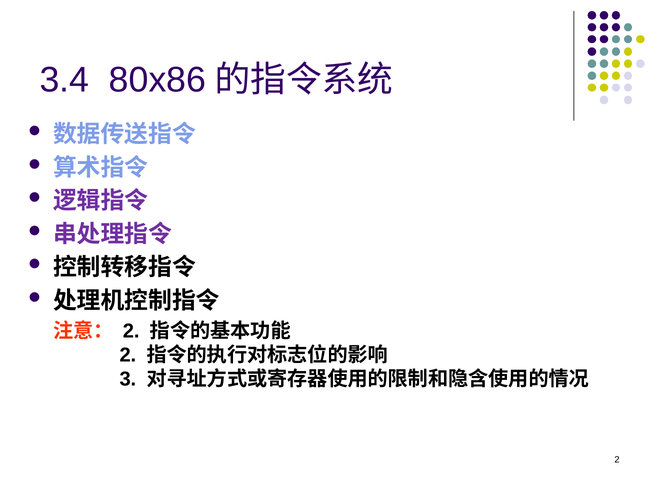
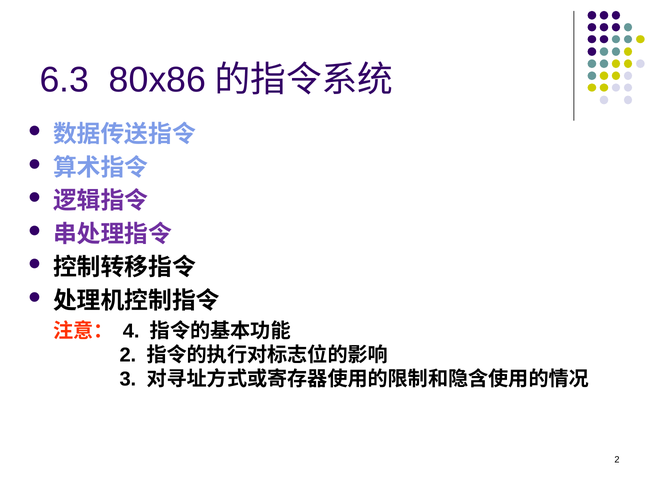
3.4: 3.4 -> 6.3
2 at (131, 331): 2 -> 4
